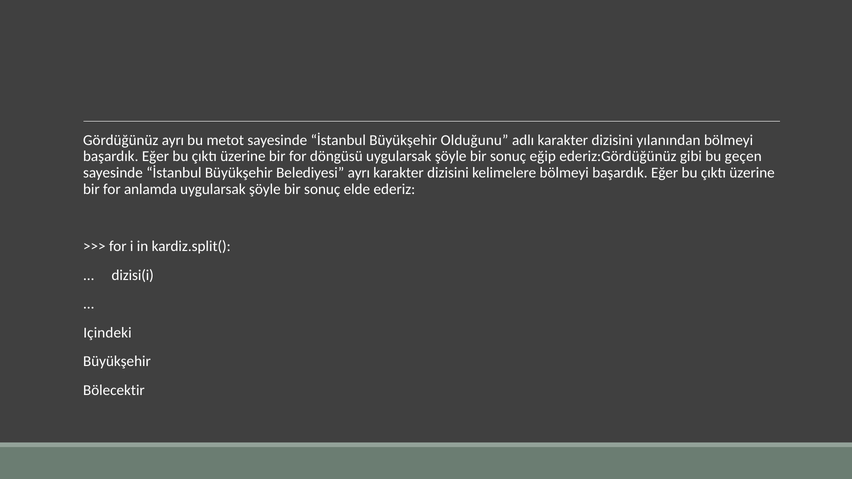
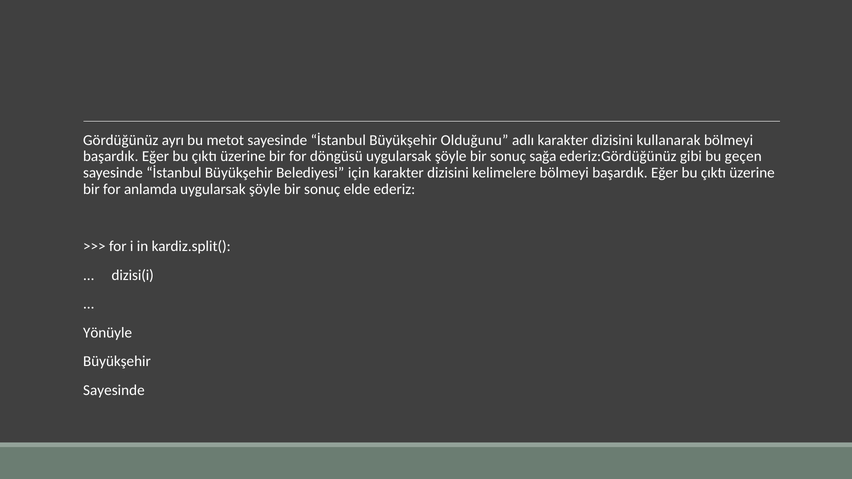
yılanından: yılanından -> kullanarak
eğip: eğip -> sağa
Belediyesi ayrı: ayrı -> için
Içindeki: Içindeki -> Yönüyle
Bölecektir at (114, 390): Bölecektir -> Sayesinde
